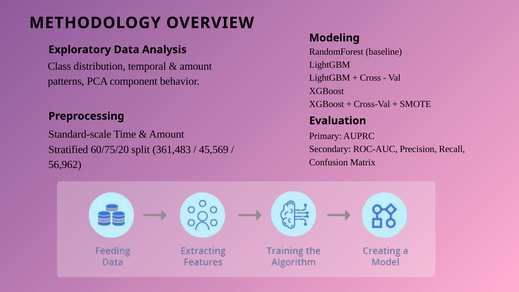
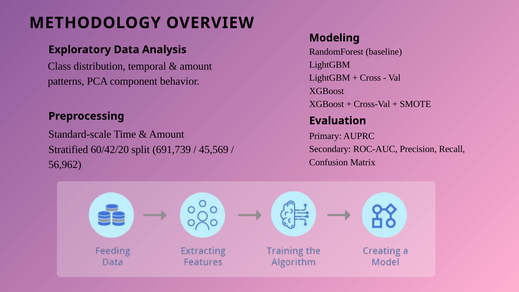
60/75/20: 60/75/20 -> 60/42/20
361,483: 361,483 -> 691,739
